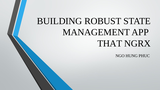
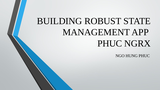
THAT at (110, 43): THAT -> PHUC
